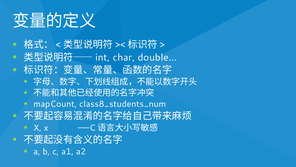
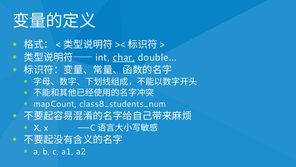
char underline: none -> present
